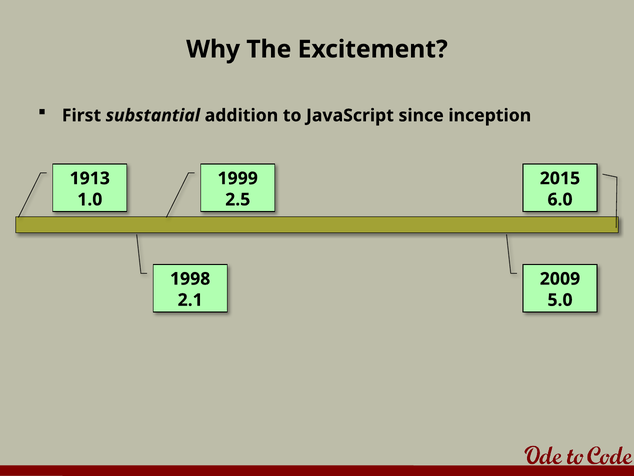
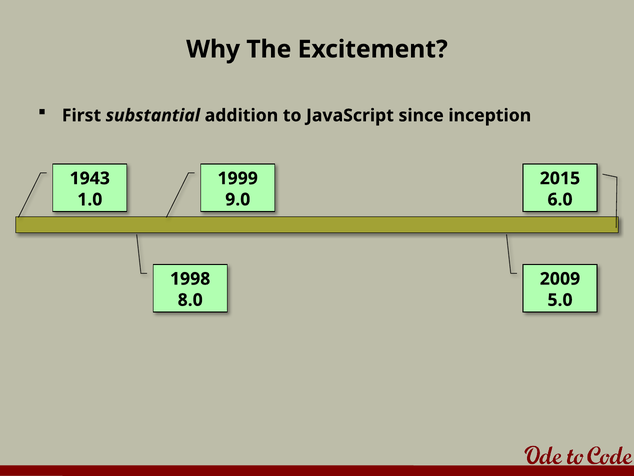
1913: 1913 -> 1943
2.5: 2.5 -> 9.0
2.1: 2.1 -> 8.0
